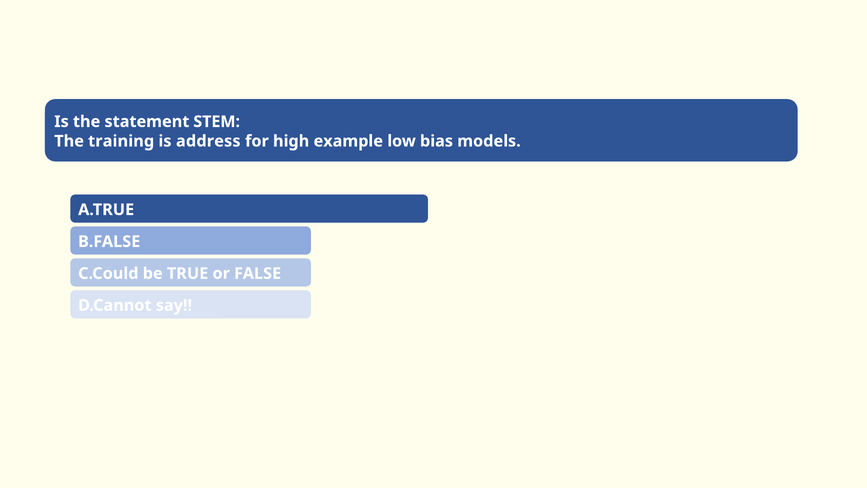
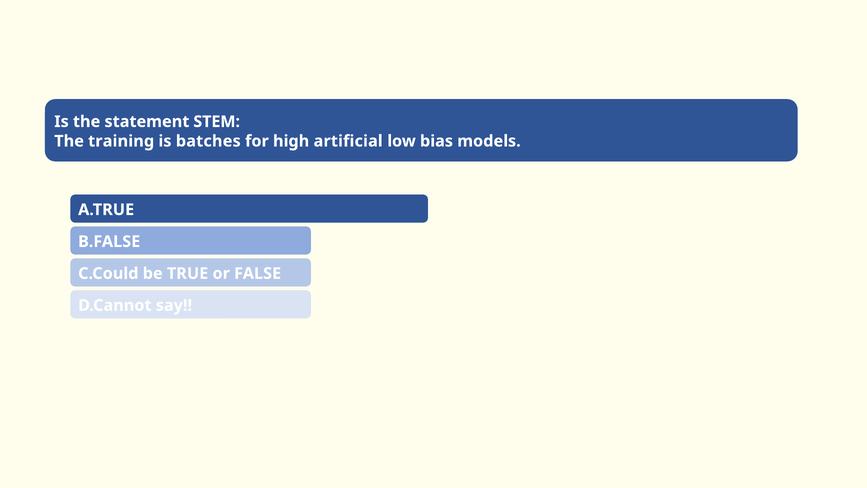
address: address -> batches
example: example -> artificial
